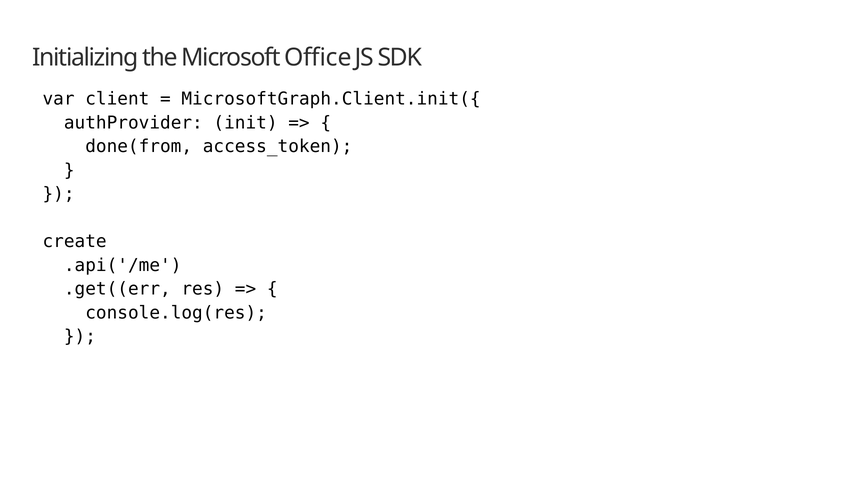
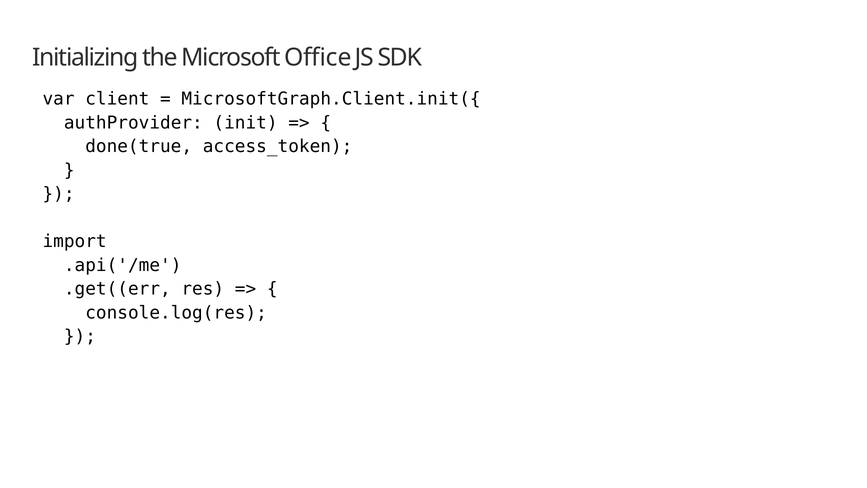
done(from: done(from -> done(true
create: create -> import
